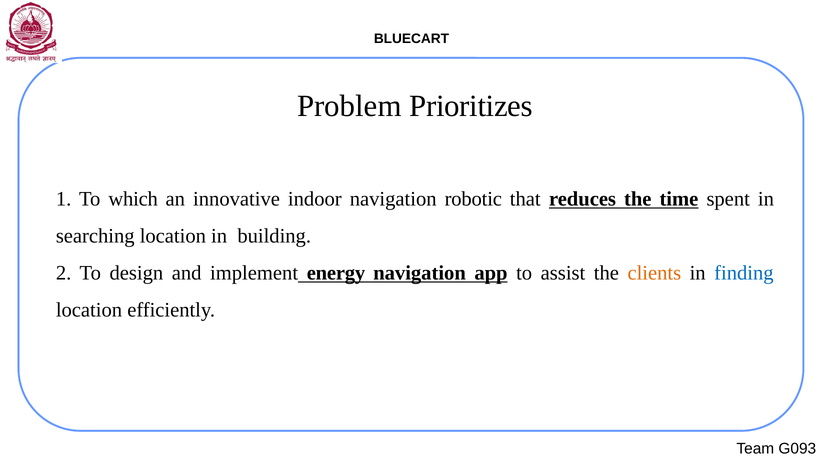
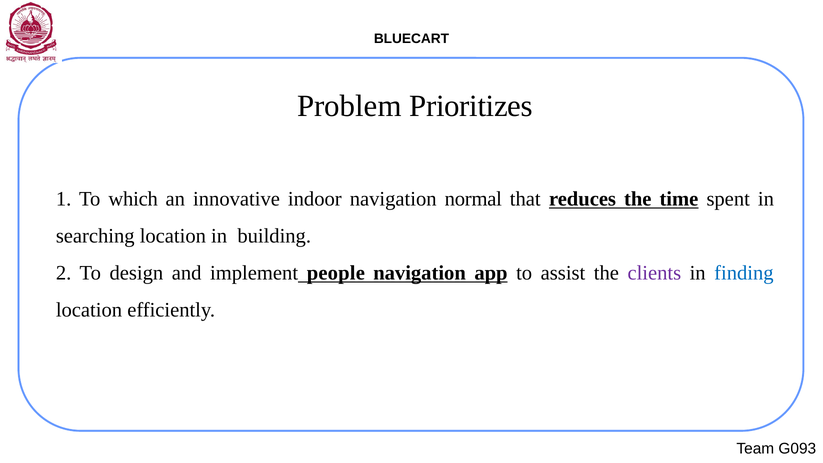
robotic: robotic -> normal
energy: energy -> people
clients colour: orange -> purple
